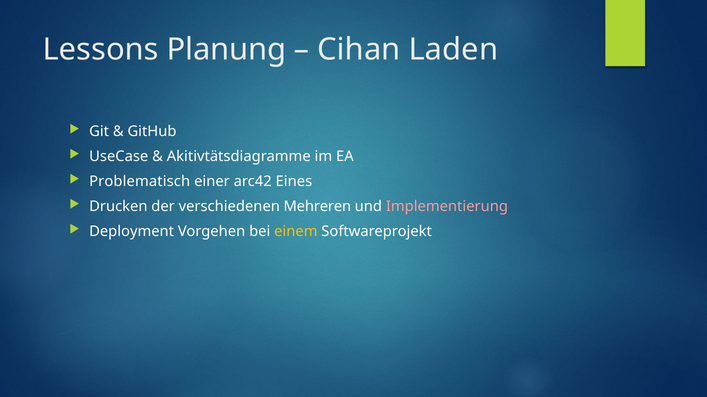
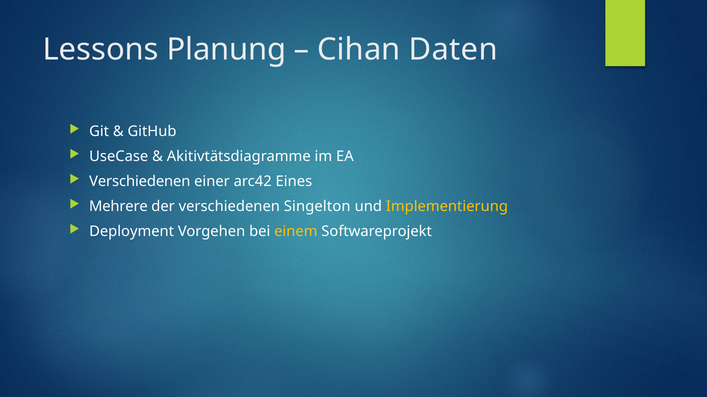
Laden: Laden -> Daten
Problematisch at (140, 182): Problematisch -> Verschiedenen
Drucken: Drucken -> Mehrere
Mehreren: Mehreren -> Singelton
Implementierung colour: pink -> yellow
